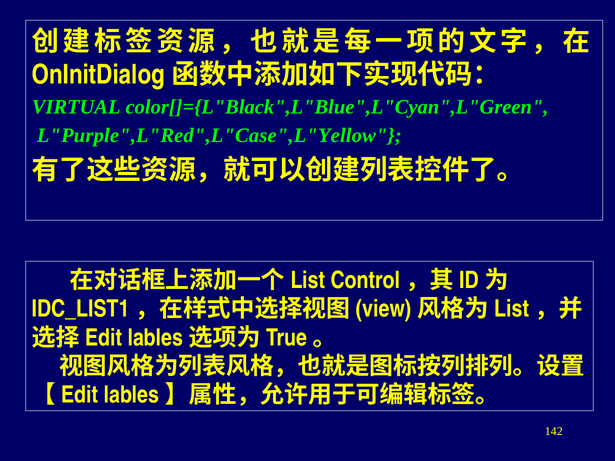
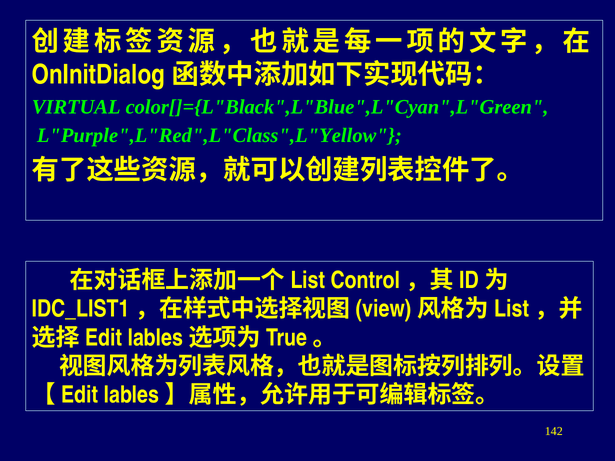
L"Purple",L"Red",L"Case",L"Yellow: L"Purple",L"Red",L"Case",L"Yellow -> L"Purple",L"Red",L"Class",L"Yellow
